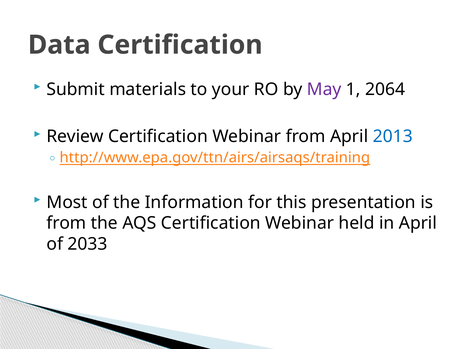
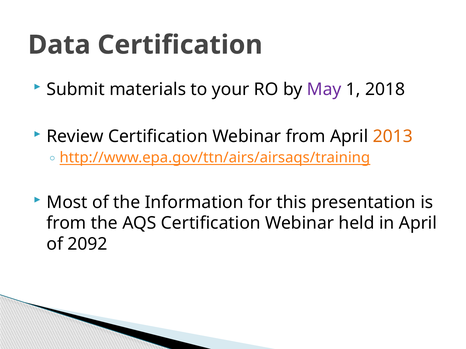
2064: 2064 -> 2018
2013 colour: blue -> orange
2033: 2033 -> 2092
